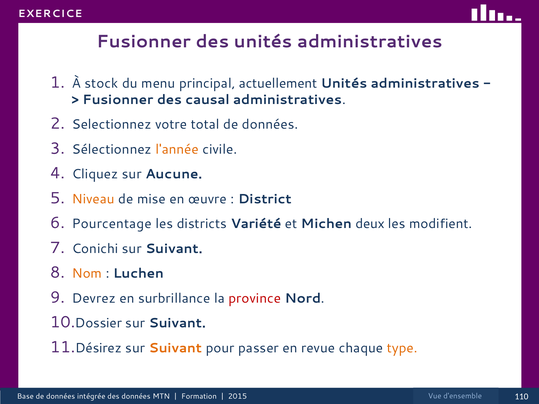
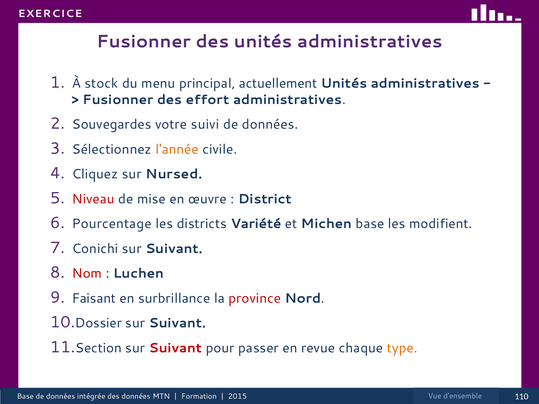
causal: causal -> effort
Selectionnez: Selectionnez -> Souvegardes
total: total -> suivi
Aucune: Aucune -> Nursed
Niveau colour: orange -> red
Michen deux: deux -> base
Nom colour: orange -> red
Devrez: Devrez -> Faisant
Désirez: Désirez -> Section
Suivant at (175, 348) colour: orange -> red
